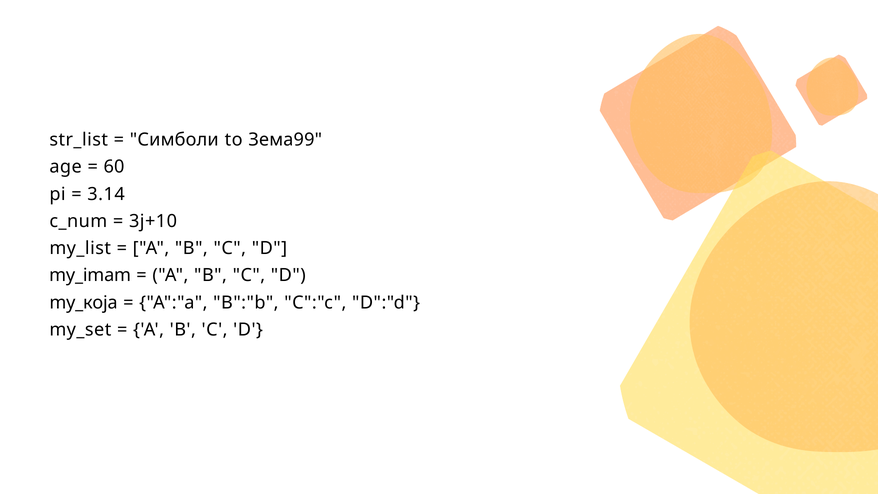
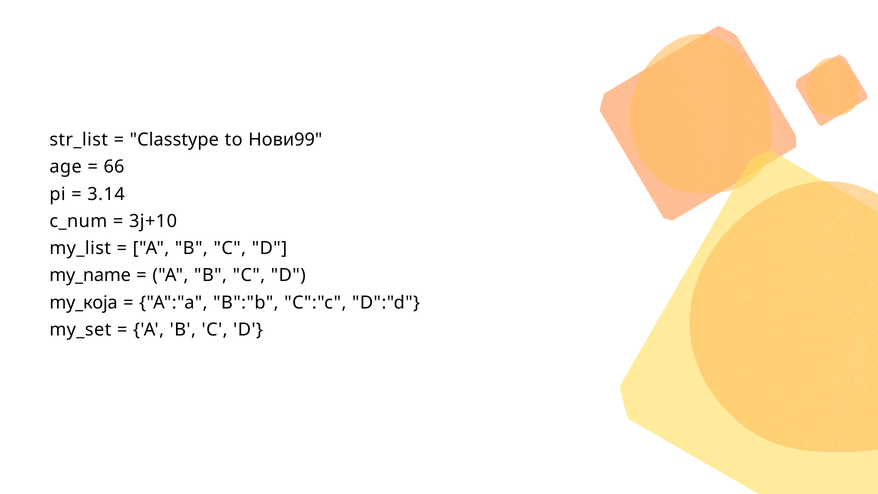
Симболи: Симболи -> Classtype
Зема99: Зема99 -> Нови99
60: 60 -> 66
my_imam: my_imam -> my_name
